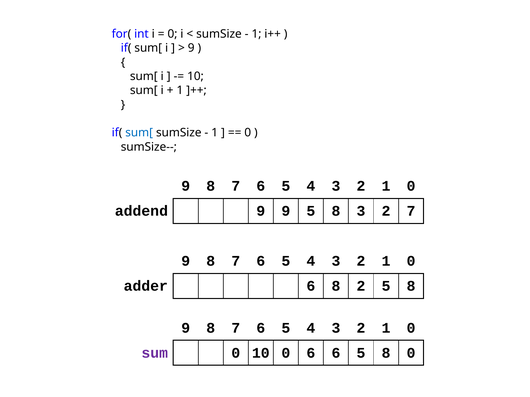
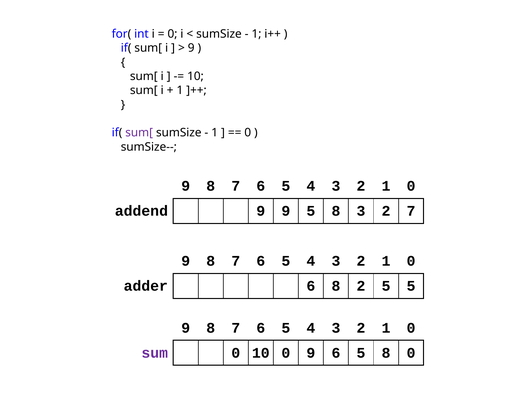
sum[ at (139, 133) colour: blue -> purple
2 5 8: 8 -> 5
0 6: 6 -> 9
